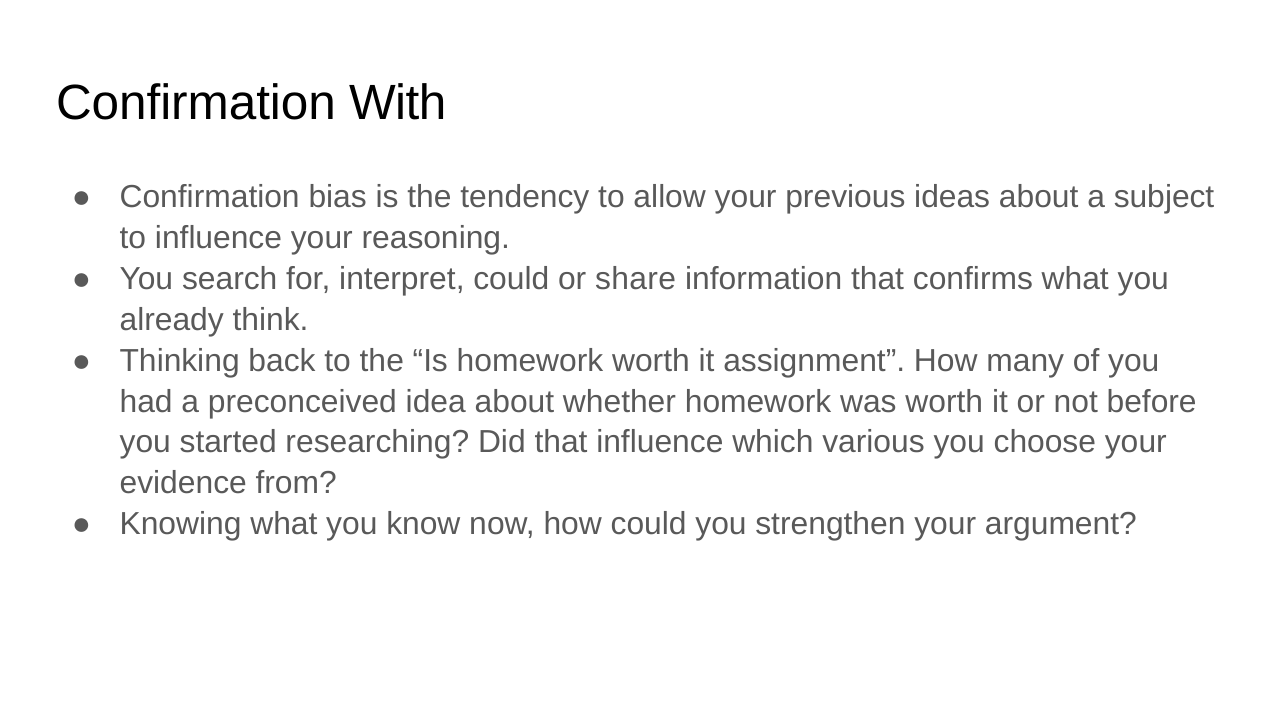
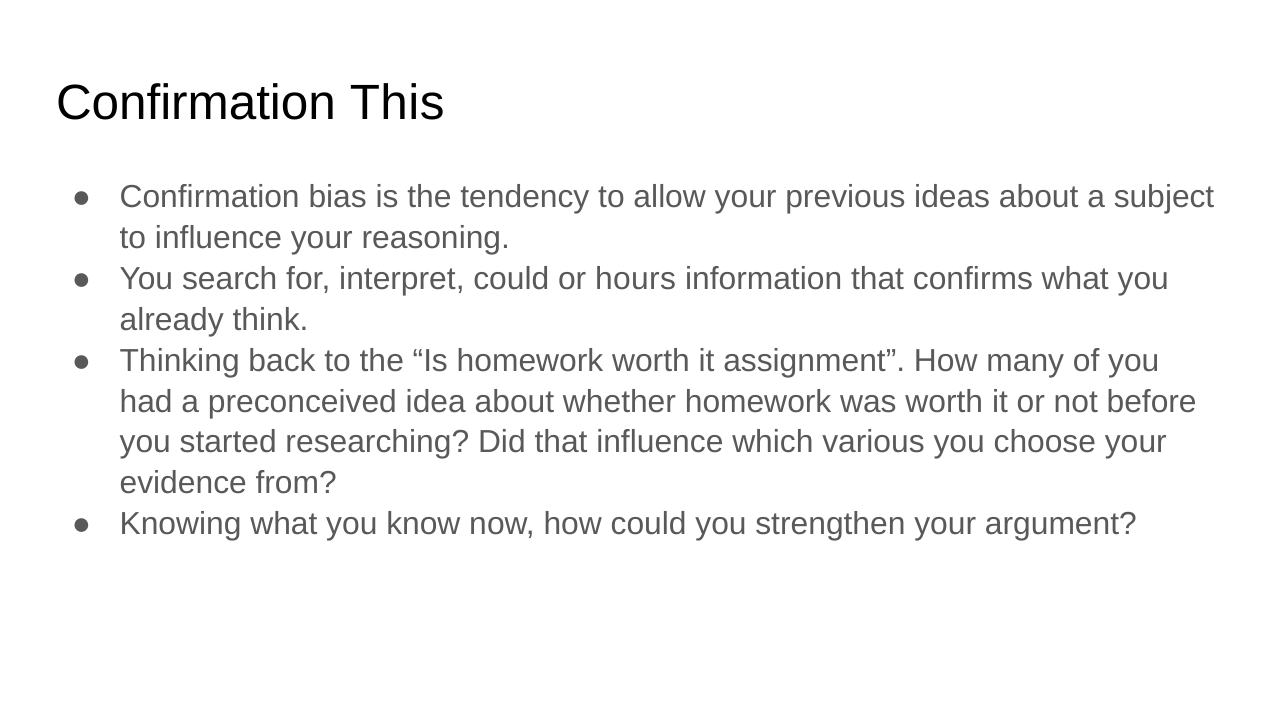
With: With -> This
share: share -> hours
